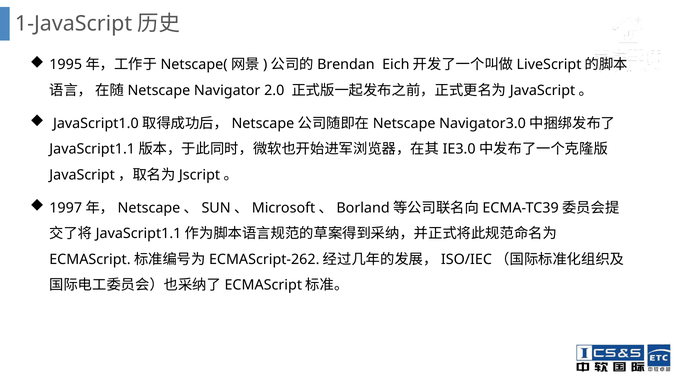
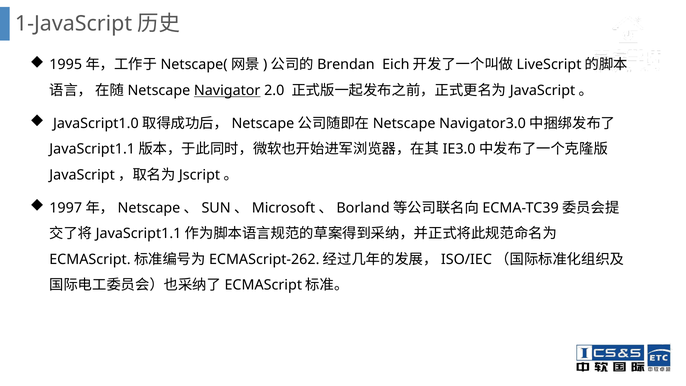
Navigator underline: none -> present
